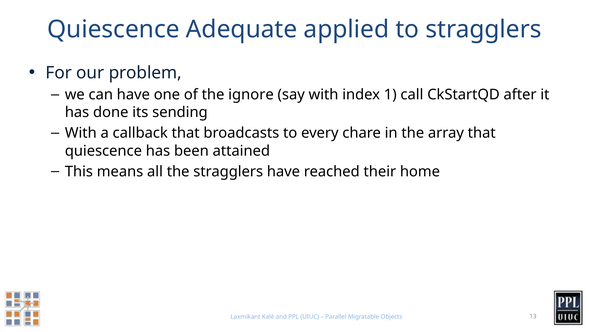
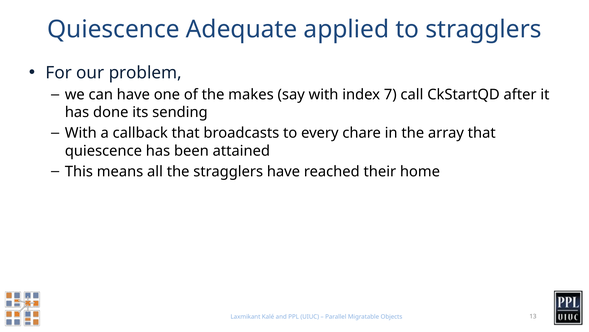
ignore: ignore -> makes
1: 1 -> 7
